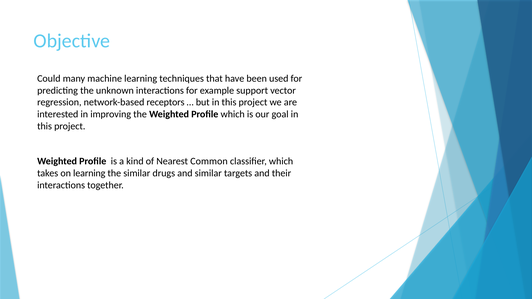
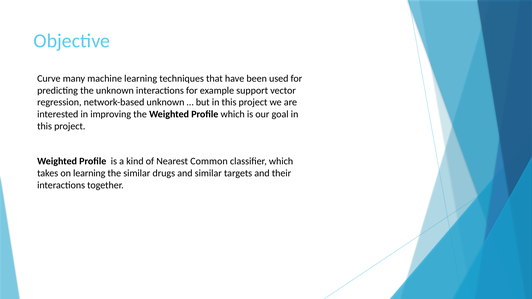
Could: Could -> Curve
network-based receptors: receptors -> unknown
